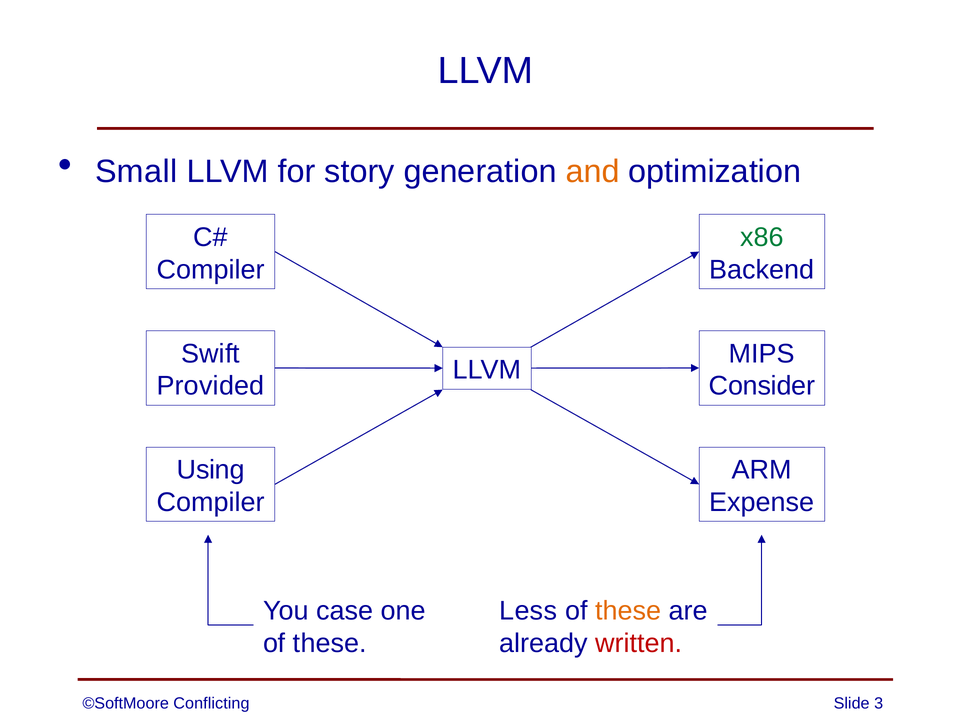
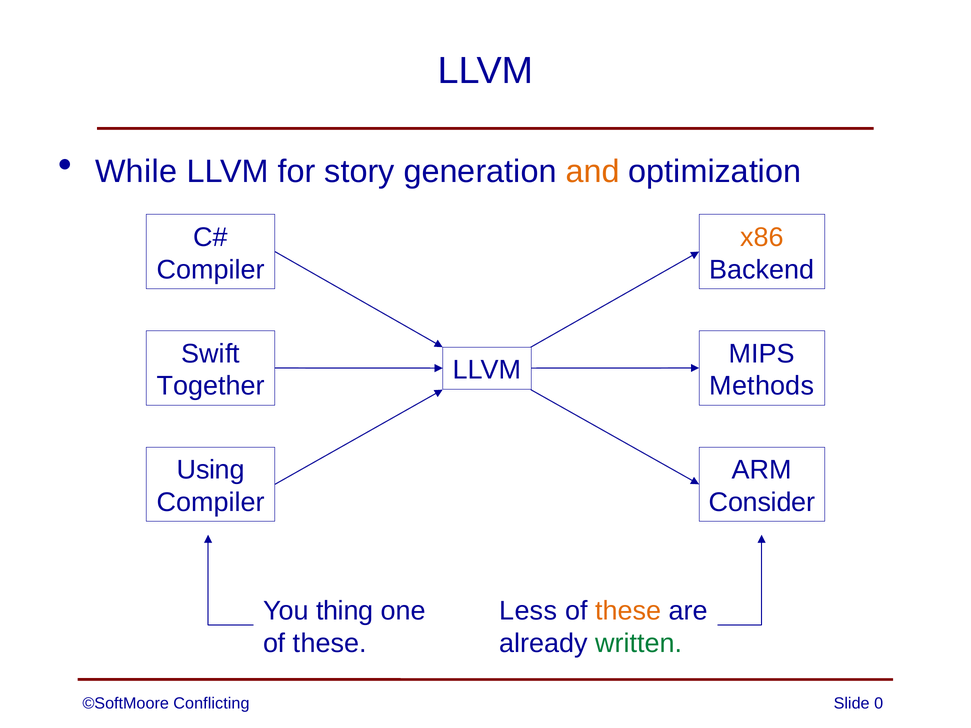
Small: Small -> While
x86 colour: green -> orange
Provided: Provided -> Together
Consider: Consider -> Methods
Expense: Expense -> Consider
case: case -> thing
written colour: red -> green
3: 3 -> 0
